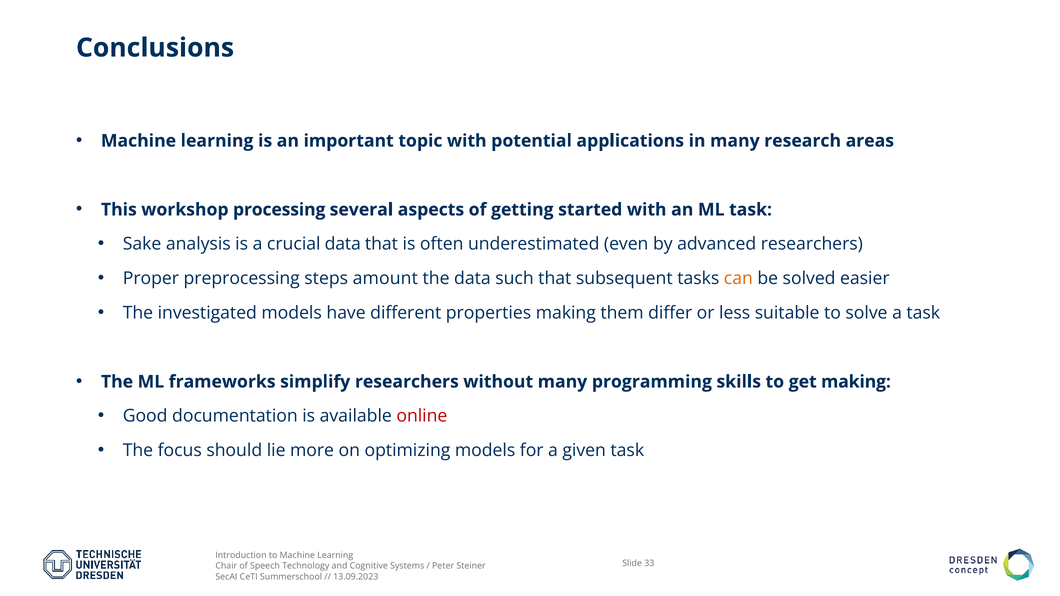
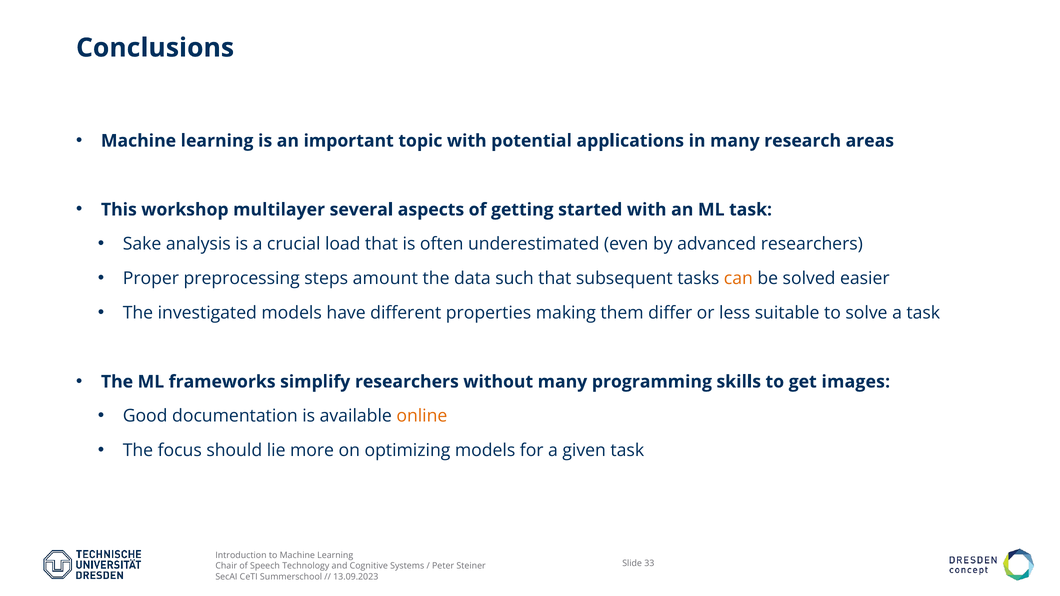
processing: processing -> multilayer
crucial data: data -> load
get making: making -> images
online colour: red -> orange
